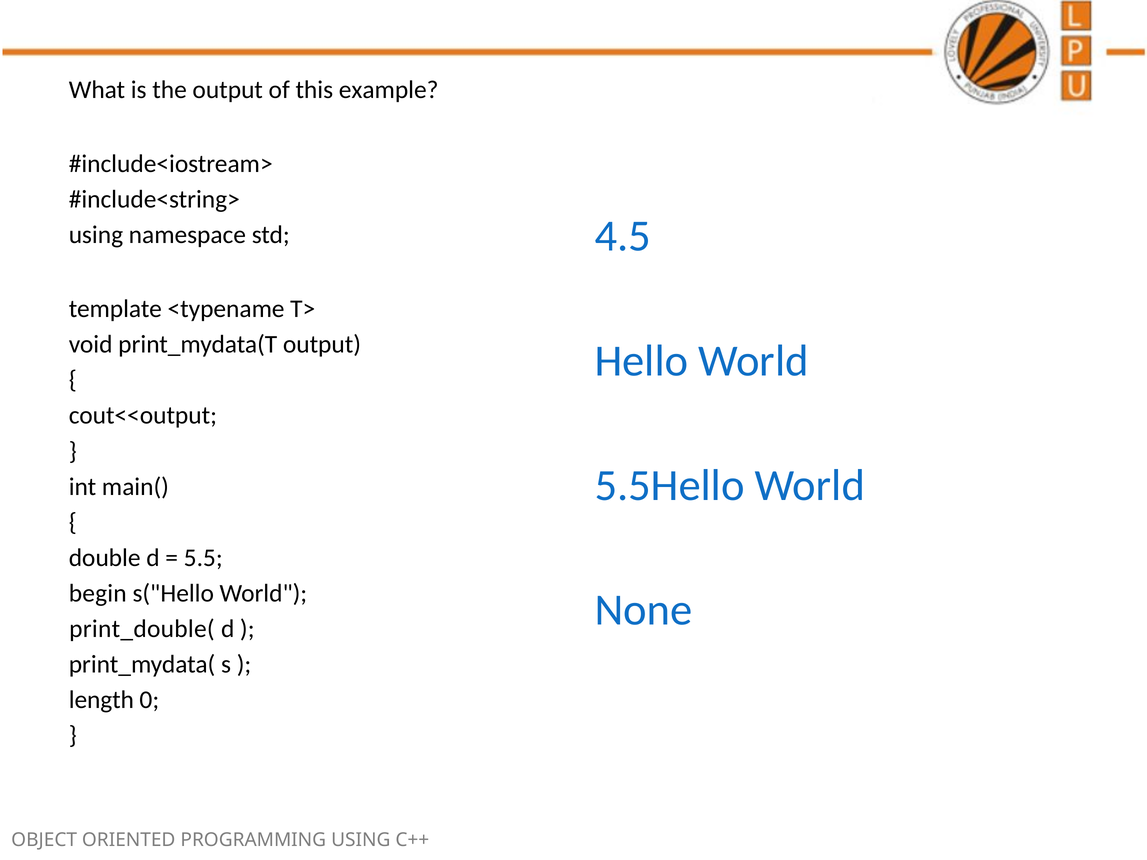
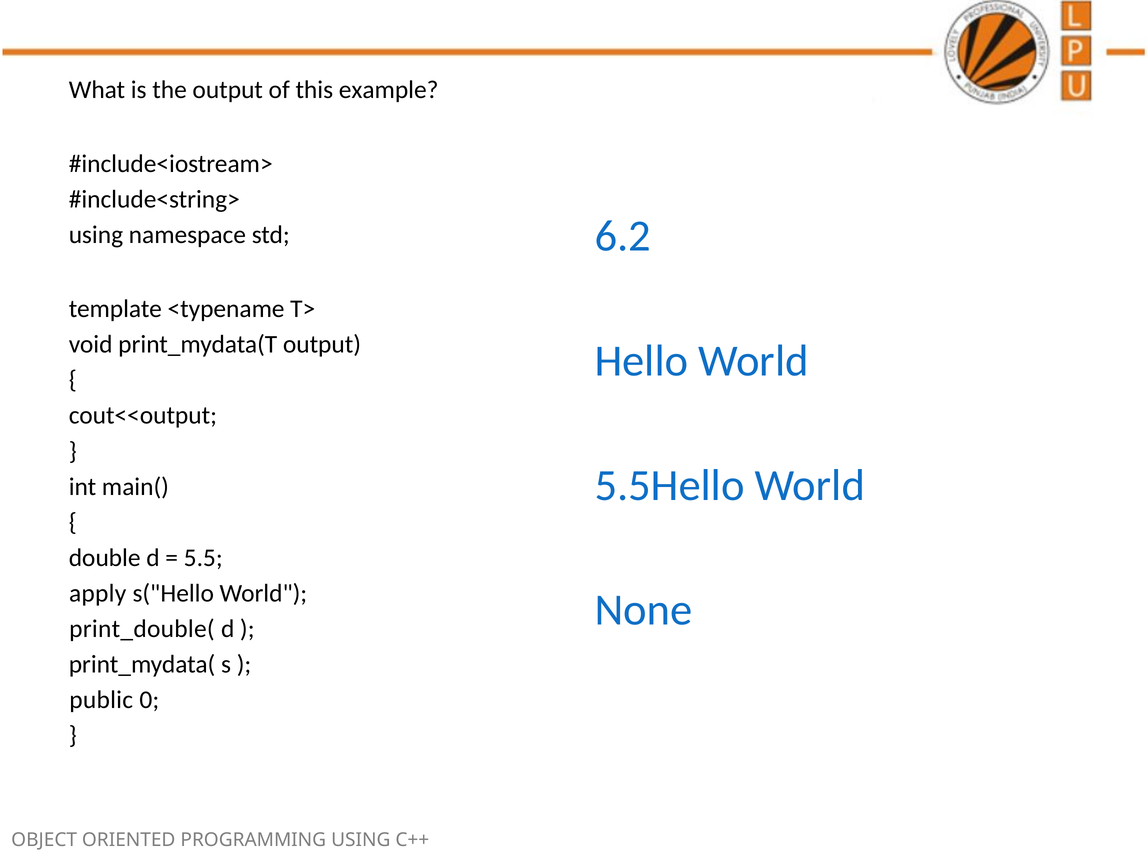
4.5: 4.5 -> 6.2
begin: begin -> apply
length: length -> public
